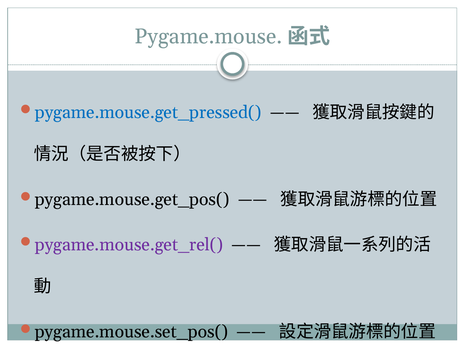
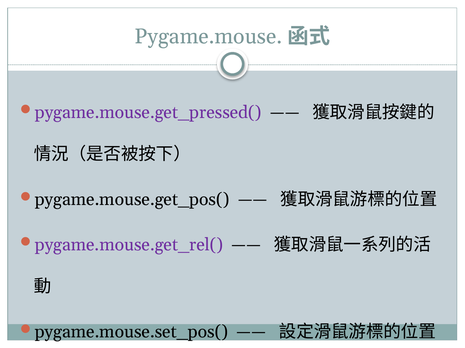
pygame.mouse.get_pressed( colour: blue -> purple
